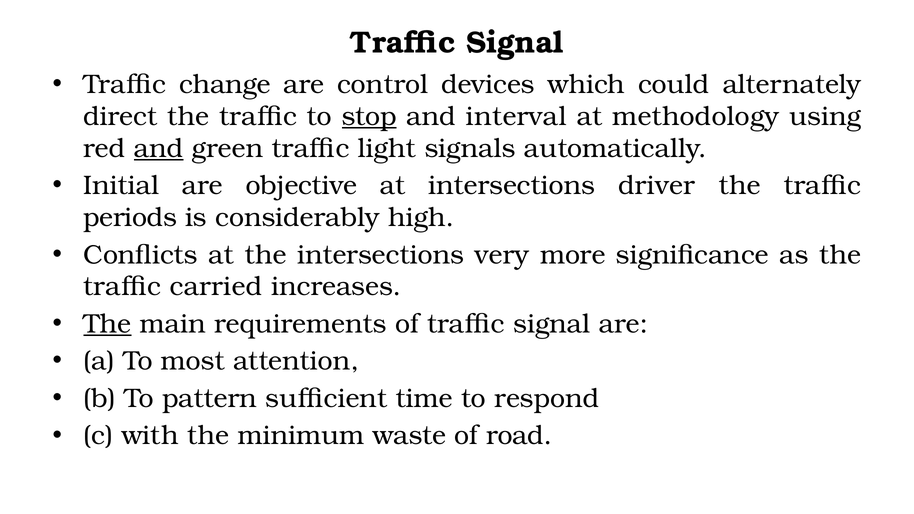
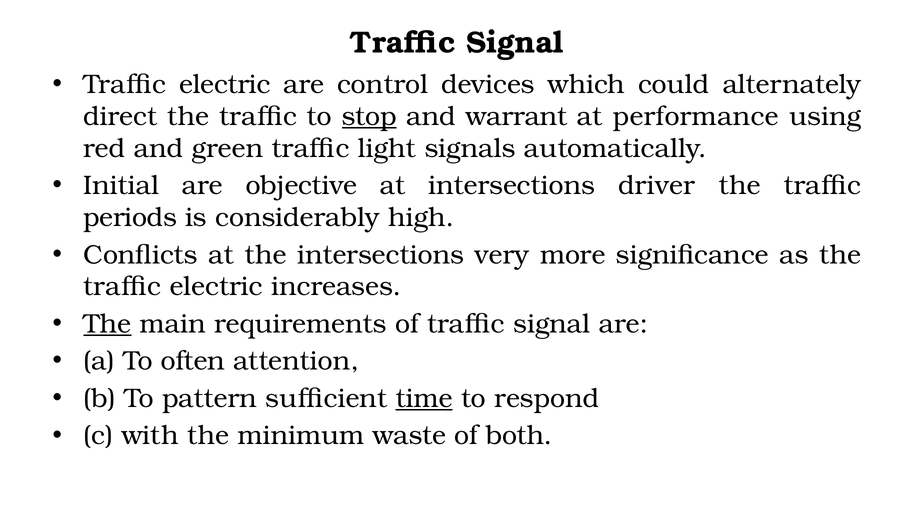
change at (225, 84): change -> electric
interval: interval -> warrant
methodology: methodology -> performance
and at (159, 148) underline: present -> none
carried at (216, 287): carried -> electric
most: most -> often
time underline: none -> present
road: road -> both
